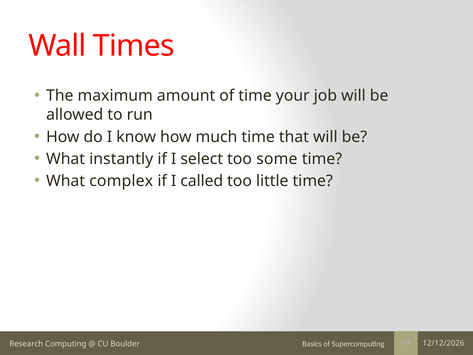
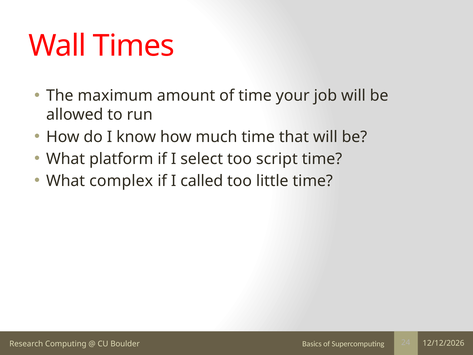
instantly: instantly -> platform
some: some -> script
